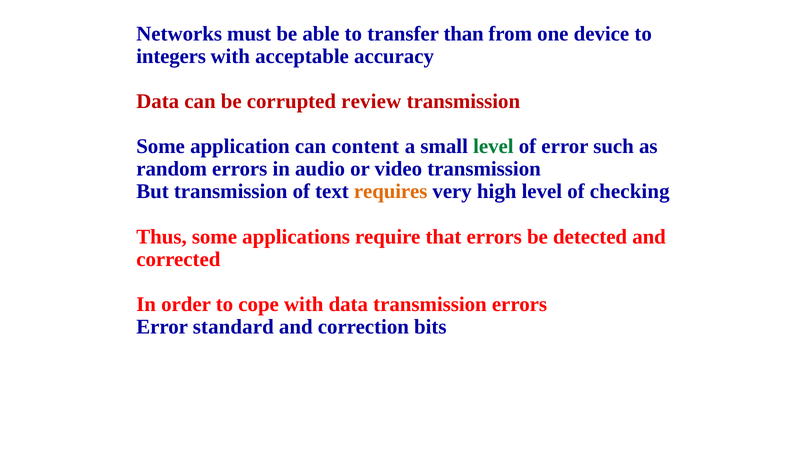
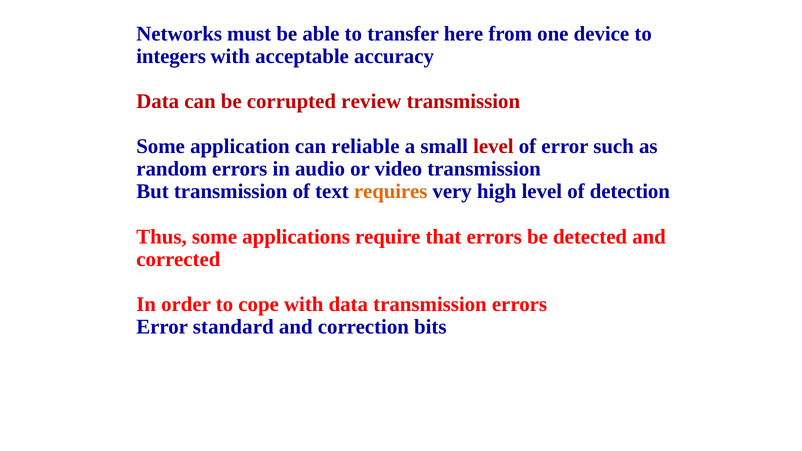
than: than -> here
content: content -> reliable
level at (493, 147) colour: green -> red
checking: checking -> detection
